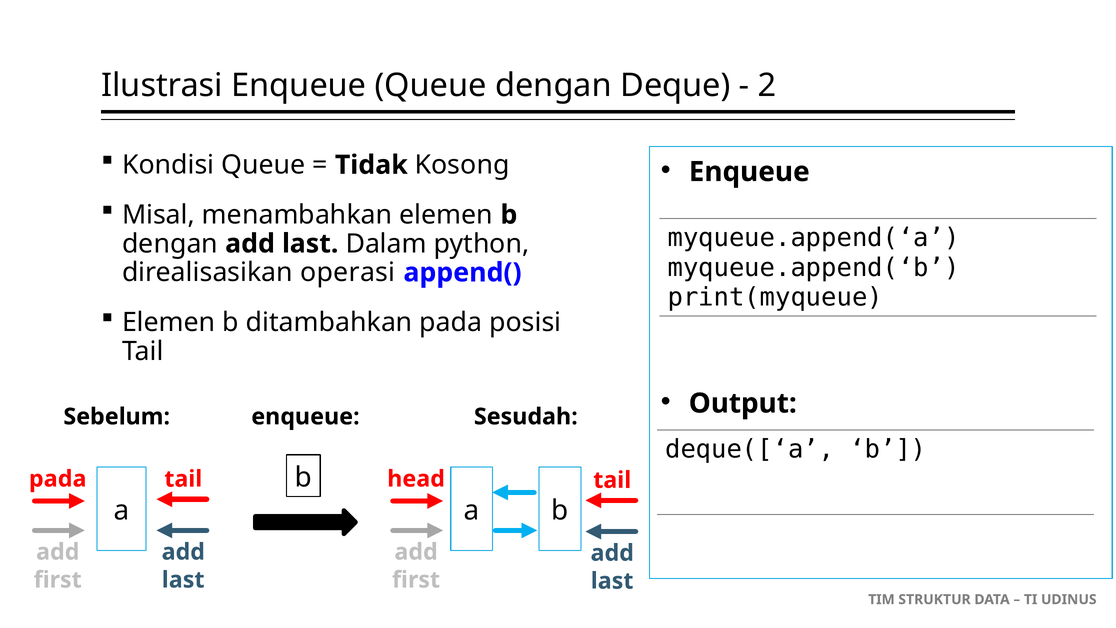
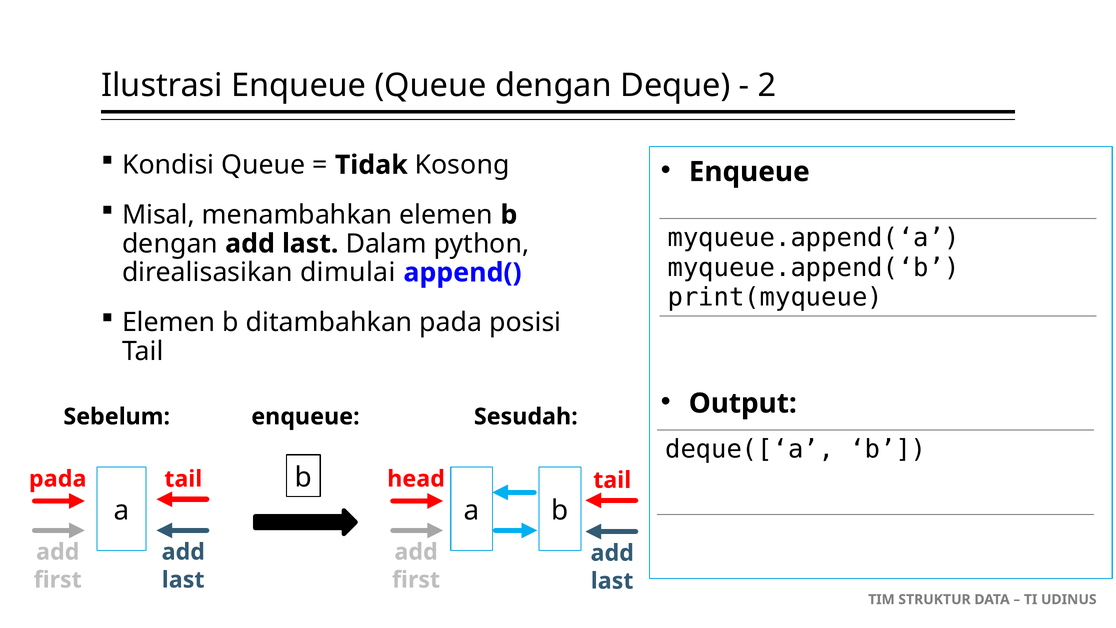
operasi: operasi -> dimulai
